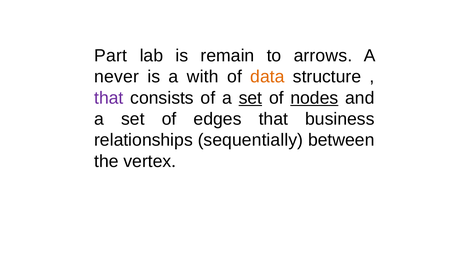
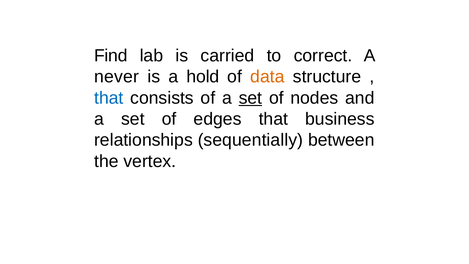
Part: Part -> Find
remain: remain -> carried
arrows: arrows -> correct
with: with -> hold
that at (109, 98) colour: purple -> blue
nodes underline: present -> none
